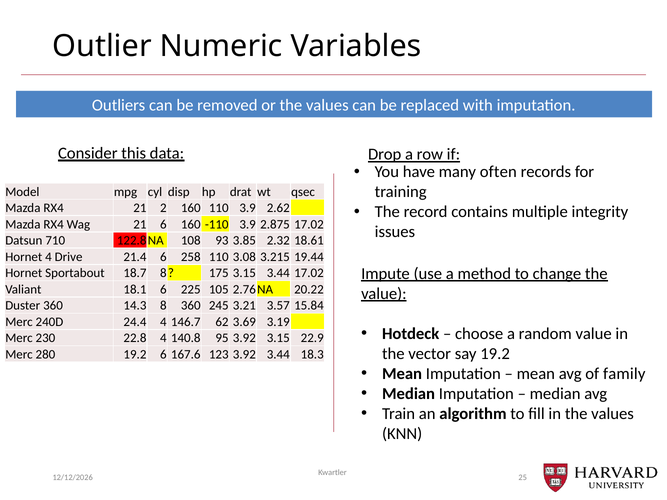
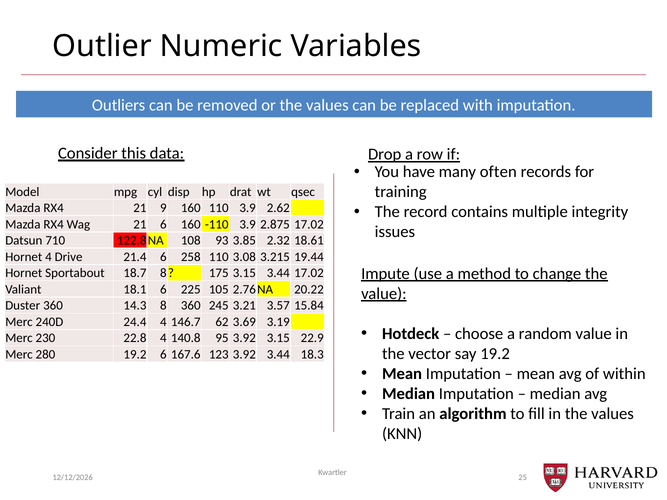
2: 2 -> 9
family: family -> within
